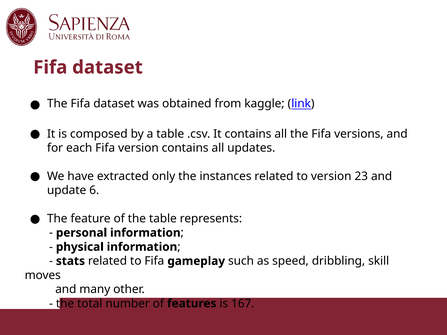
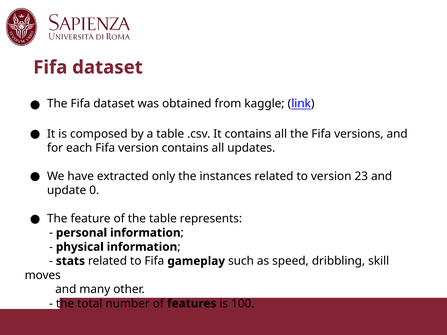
6: 6 -> 0
167: 167 -> 100
